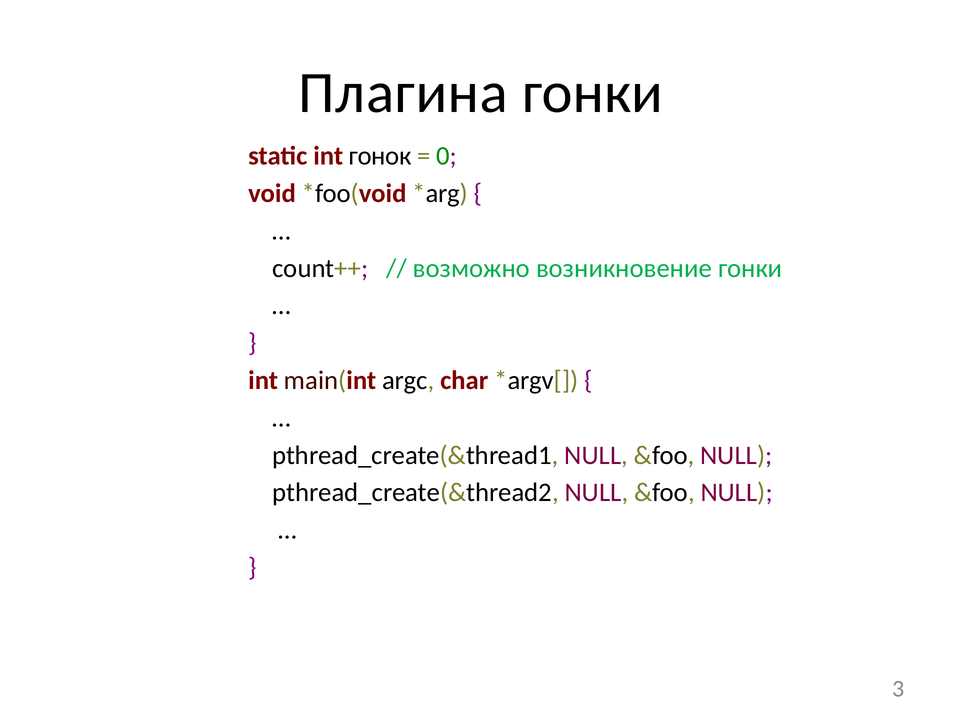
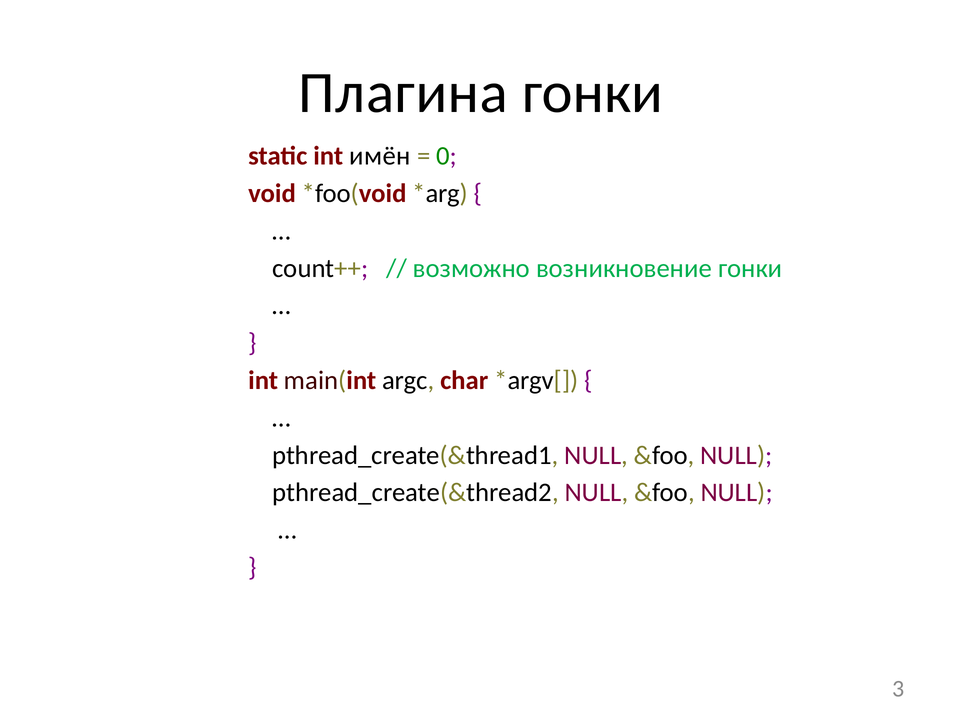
гонок: гонок -> имён
